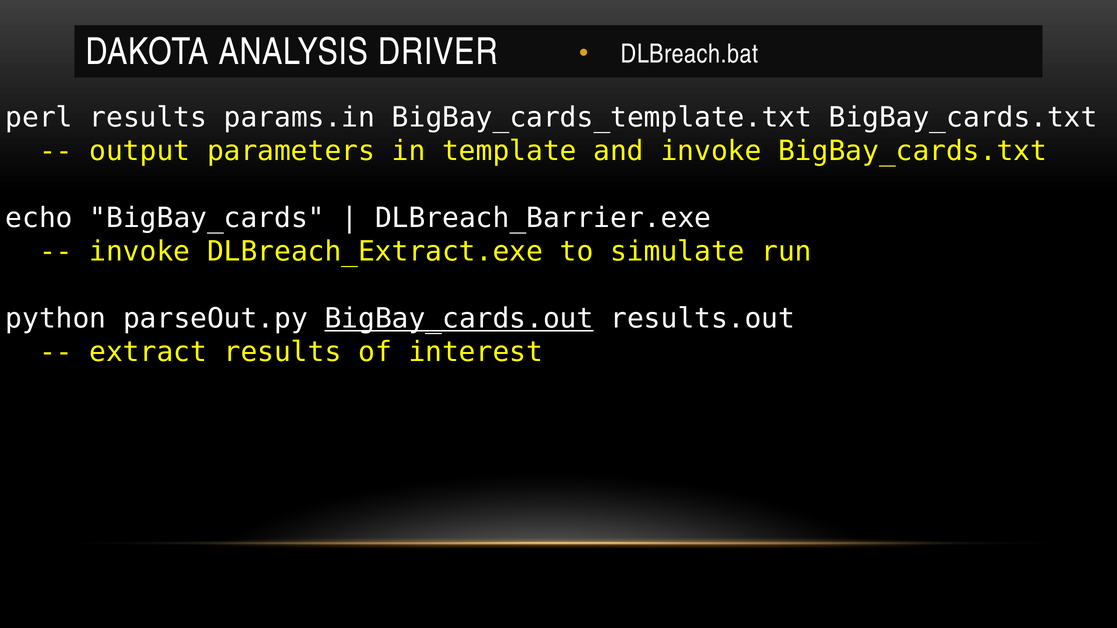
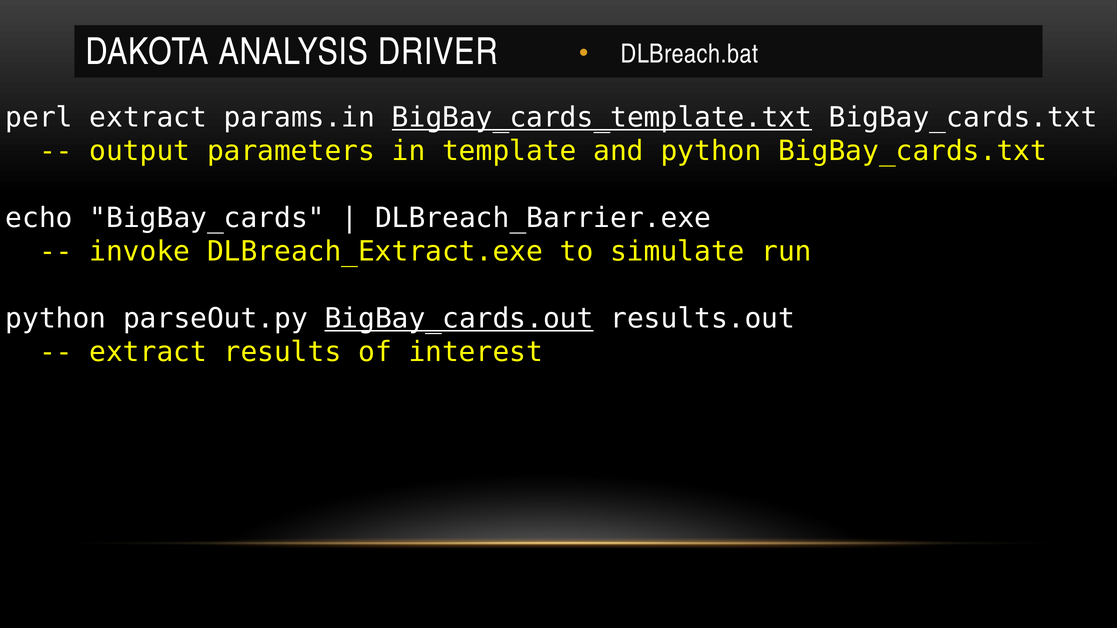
perl results: results -> extract
BigBay_cards_template.txt underline: none -> present
and invoke: invoke -> python
